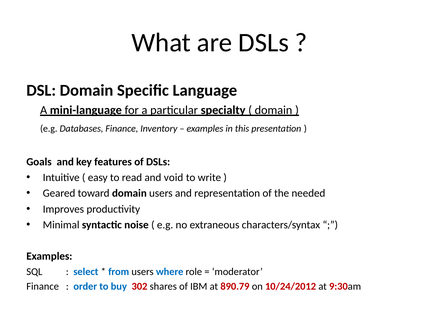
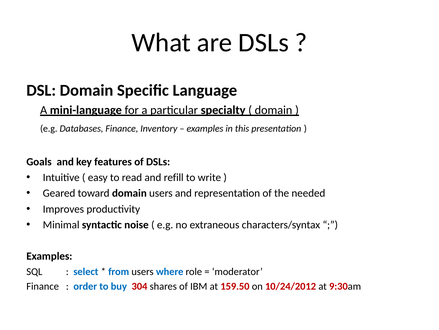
void: void -> refill
302: 302 -> 304
890.79: 890.79 -> 159.50
